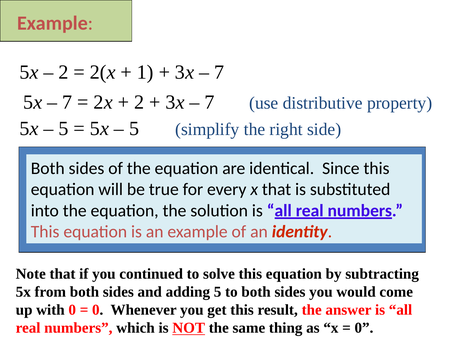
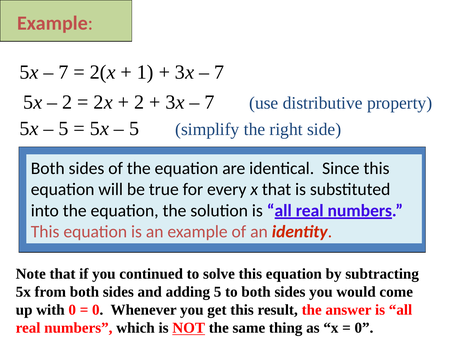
2 at (64, 72): 2 -> 7
7 at (67, 102): 7 -> 2
